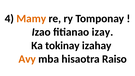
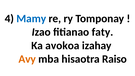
Mamy colour: orange -> blue
izay: izay -> faty
tokinay: tokinay -> avokoa
